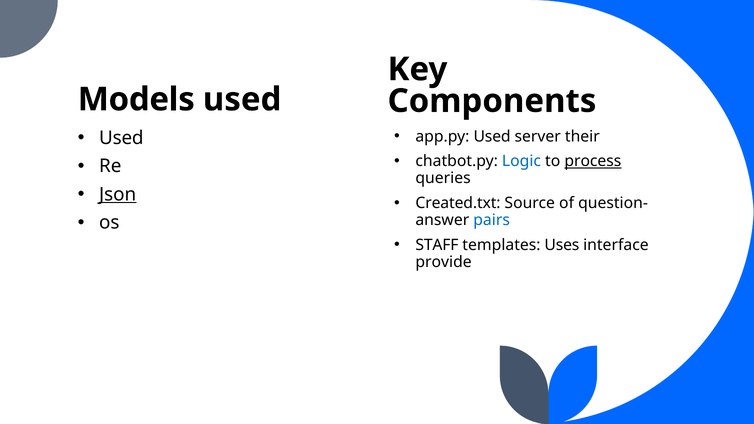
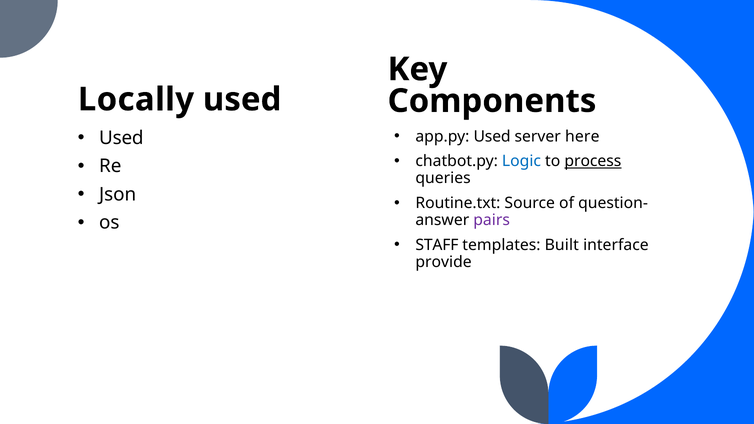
Models: Models -> Locally
their: their -> here
Json underline: present -> none
Created.txt: Created.txt -> Routine.txt
pairs colour: blue -> purple
Uses: Uses -> Built
